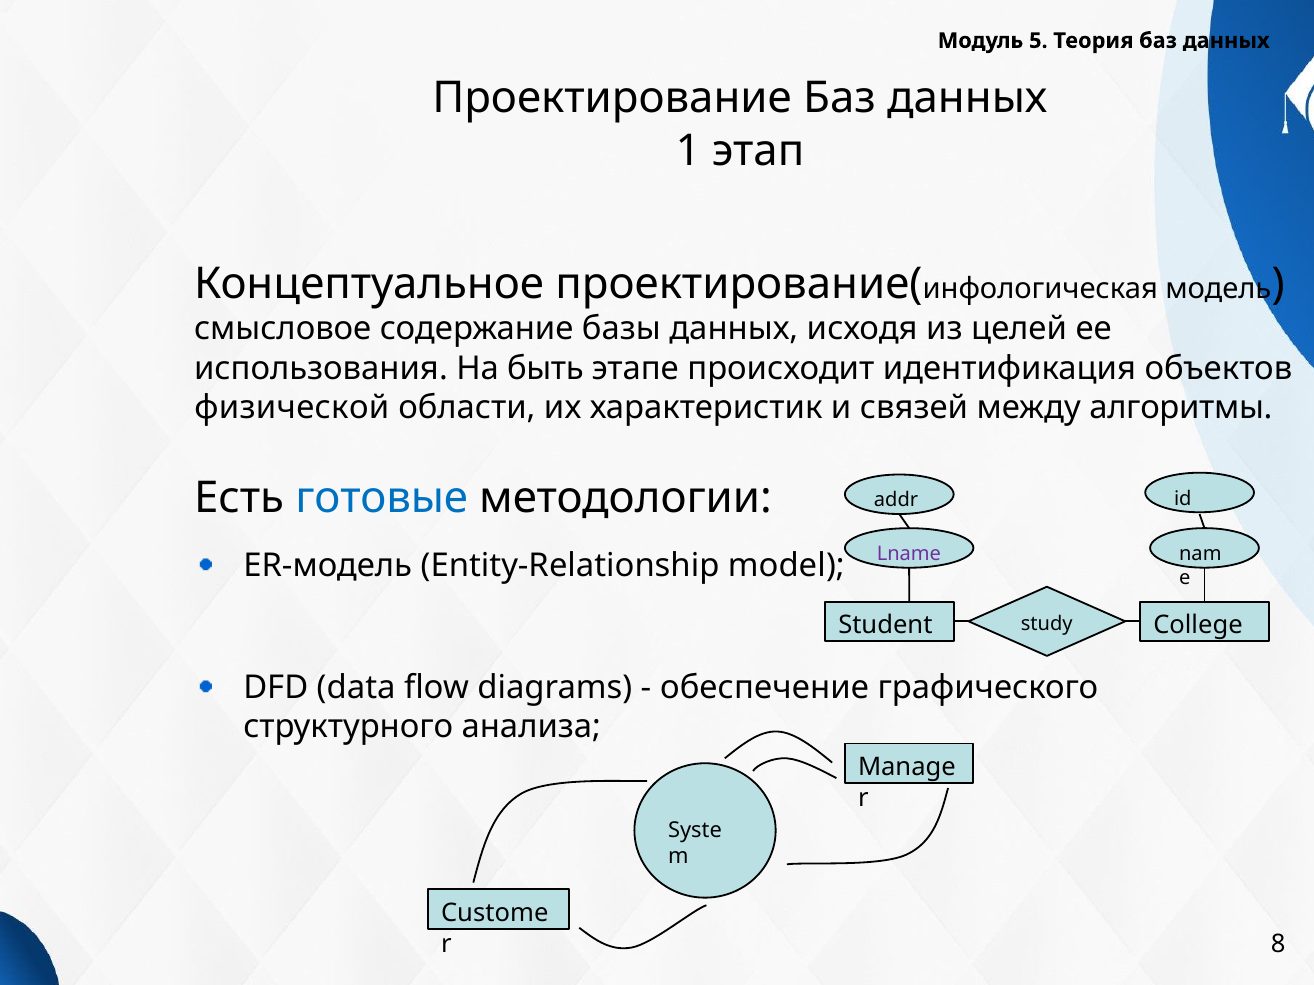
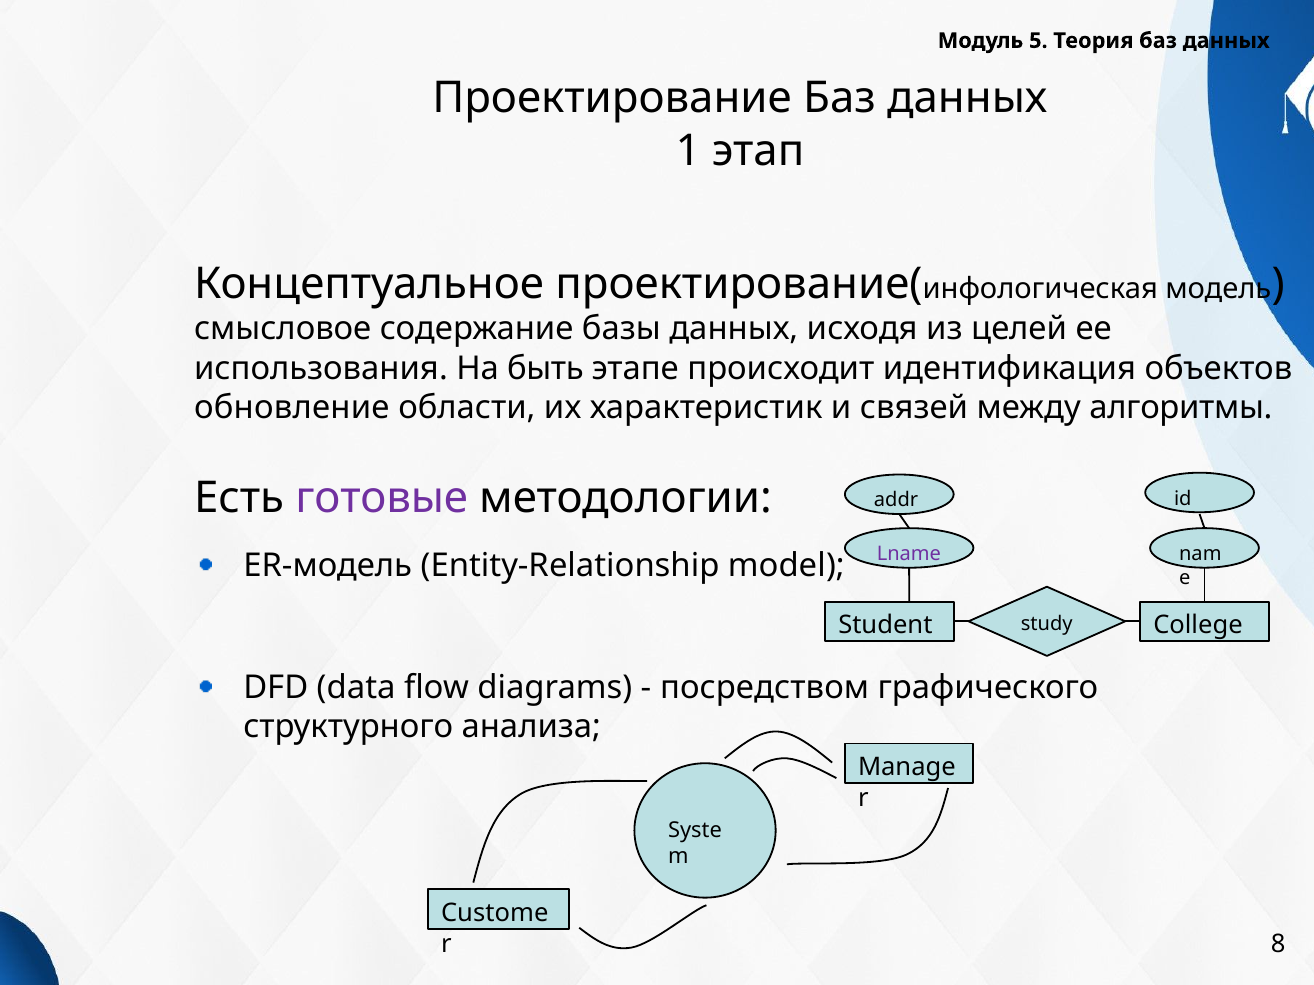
физической: физической -> обновление
готовые colour: blue -> purple
обеспечение: обеспечение -> посредством
